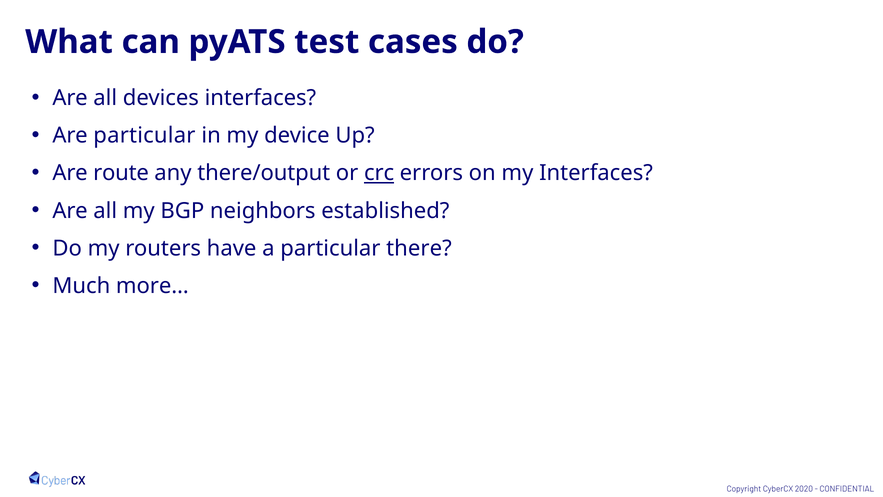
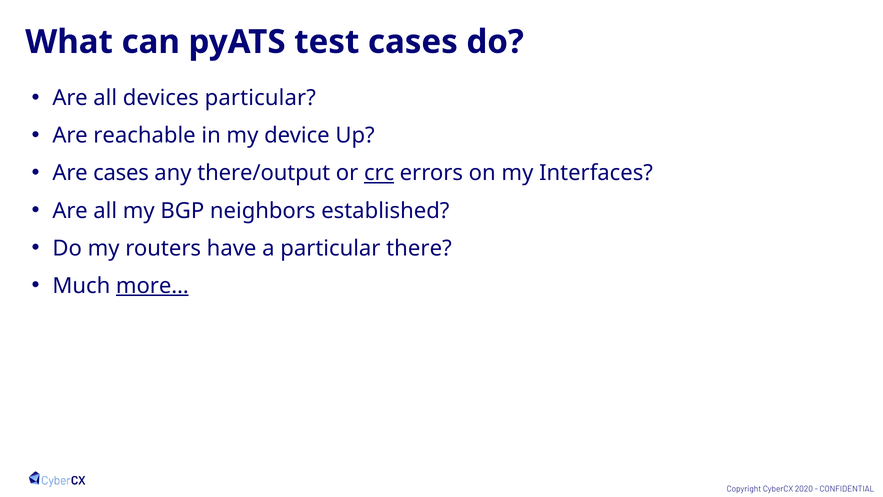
devices interfaces: interfaces -> particular
Are particular: particular -> reachable
Are route: route -> cases
more… underline: none -> present
